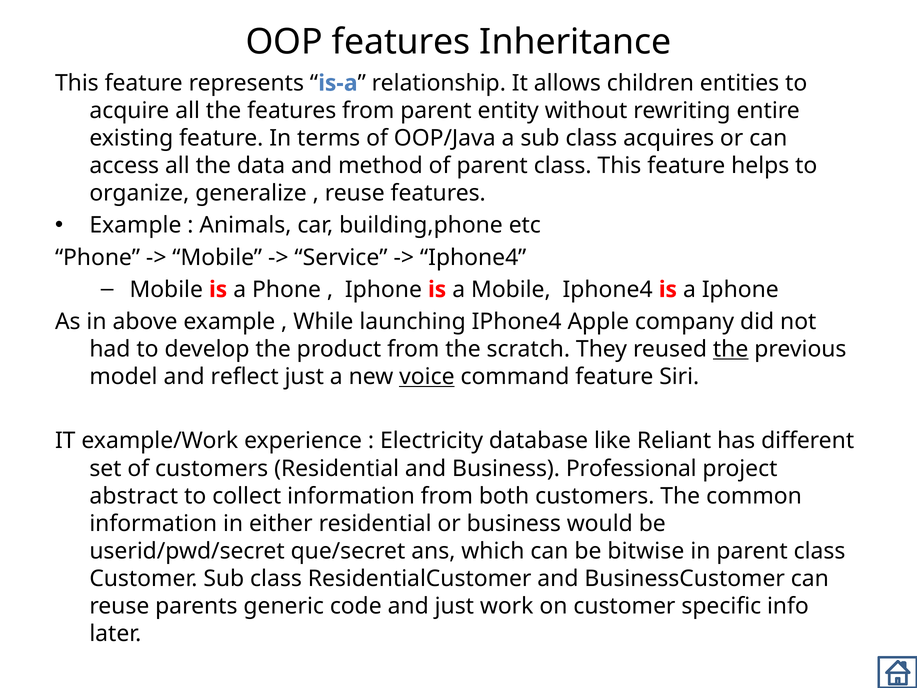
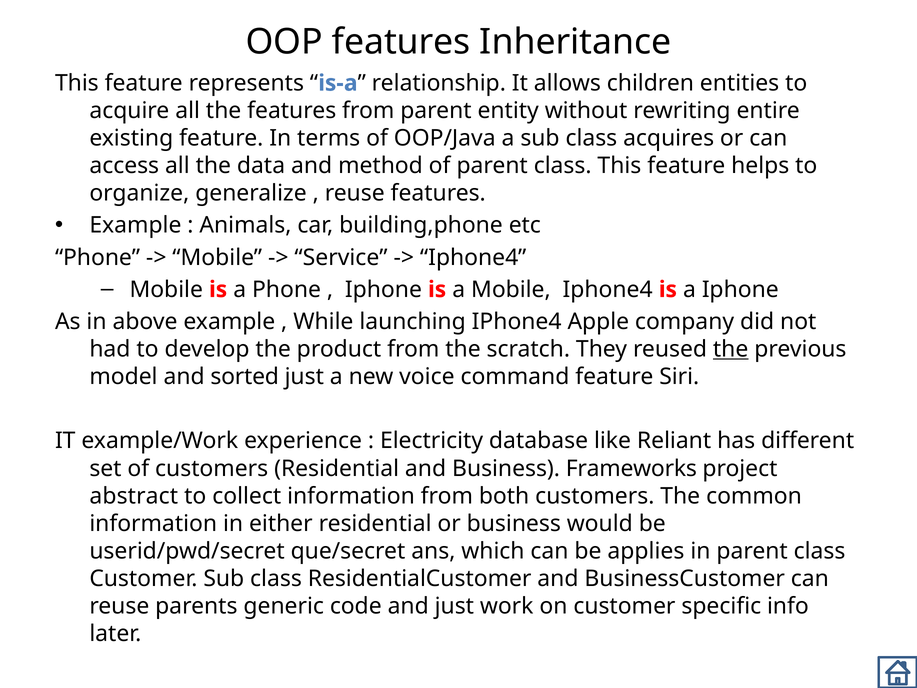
reflect: reflect -> sorted
voice underline: present -> none
Professional: Professional -> Frameworks
bitwise: bitwise -> applies
